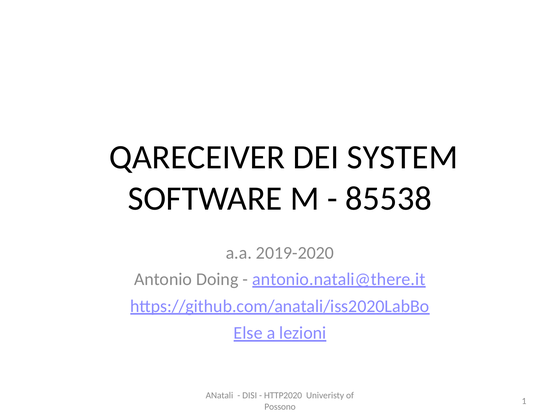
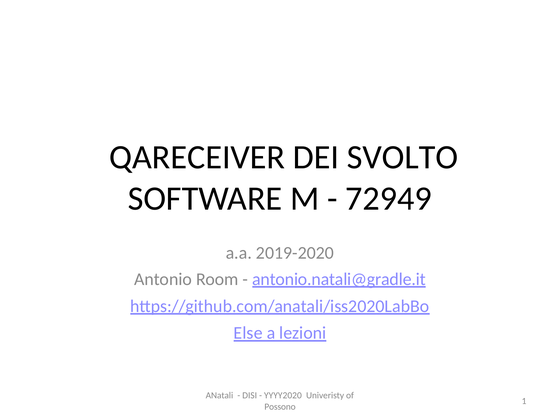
SYSTEM: SYSTEM -> SVOLTO
85538: 85538 -> 72949
Doing: Doing -> Room
antonio.natali@there.it: antonio.natali@there.it -> antonio.natali@gradle.it
HTTP2020: HTTP2020 -> YYYY2020
